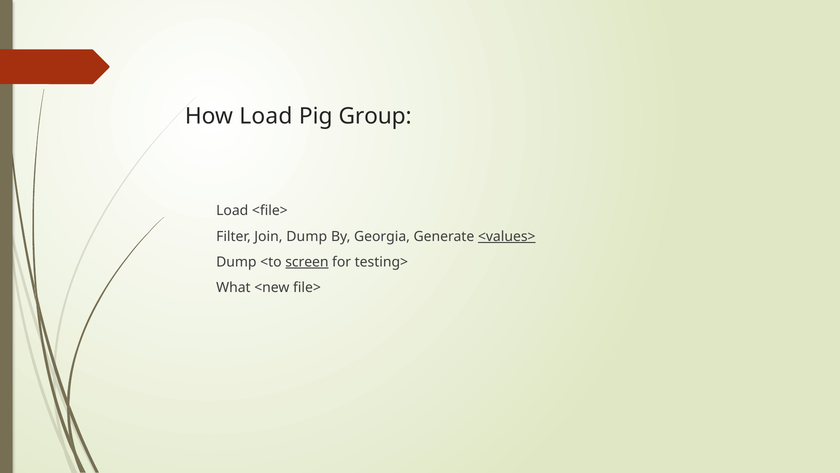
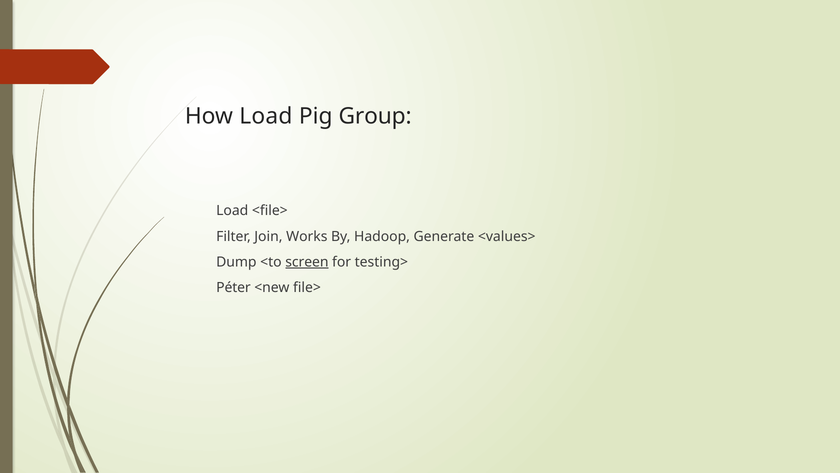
Join Dump: Dump -> Works
Georgia: Georgia -> Hadoop
<values> underline: present -> none
What: What -> Péter
